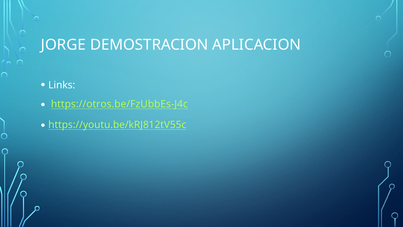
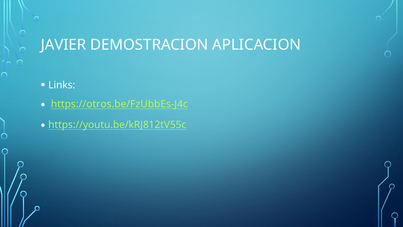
JORGE: JORGE -> JAVIER
